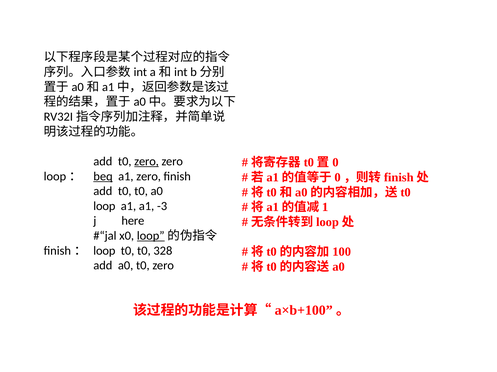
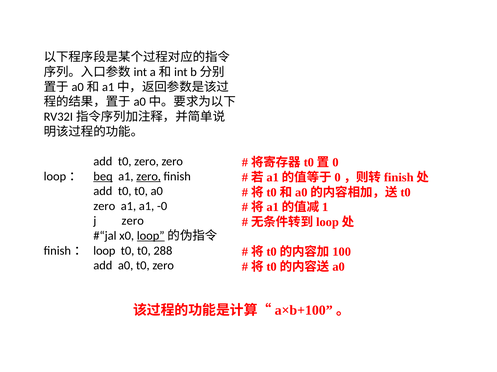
zero at (147, 162) underline: present -> none
zero at (149, 177) underline: none -> present
loop at (104, 206): loop -> zero
-3: -3 -> -0
j here: here -> zero
328: 328 -> 288
